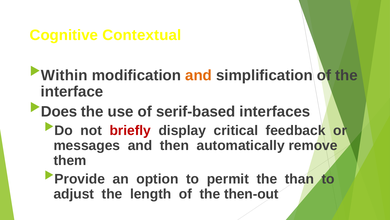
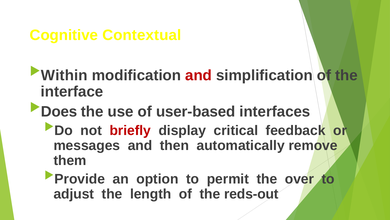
and at (199, 75) colour: orange -> red
serif-based: serif-based -> user-based
than: than -> over
then-out: then-out -> reds-out
